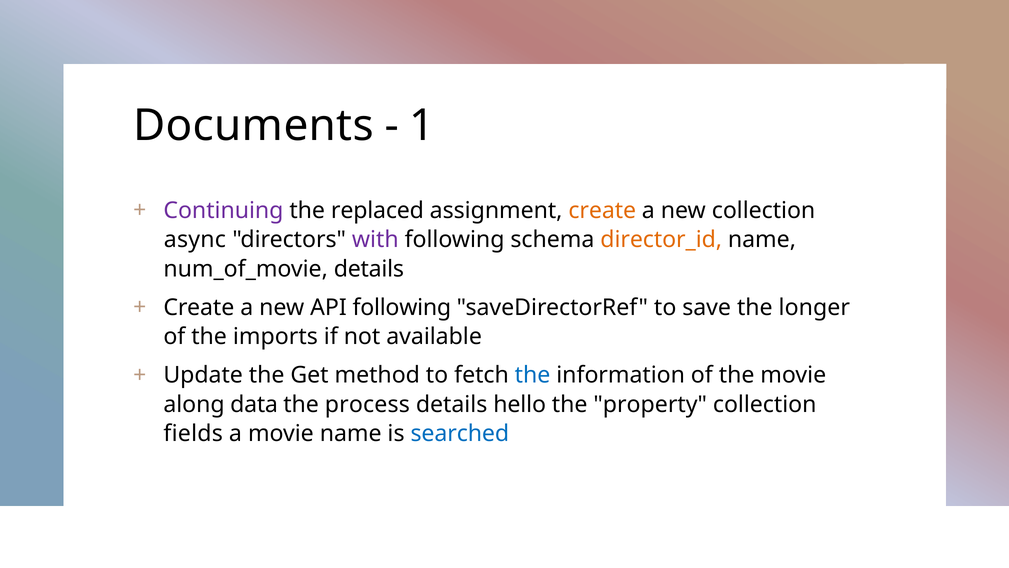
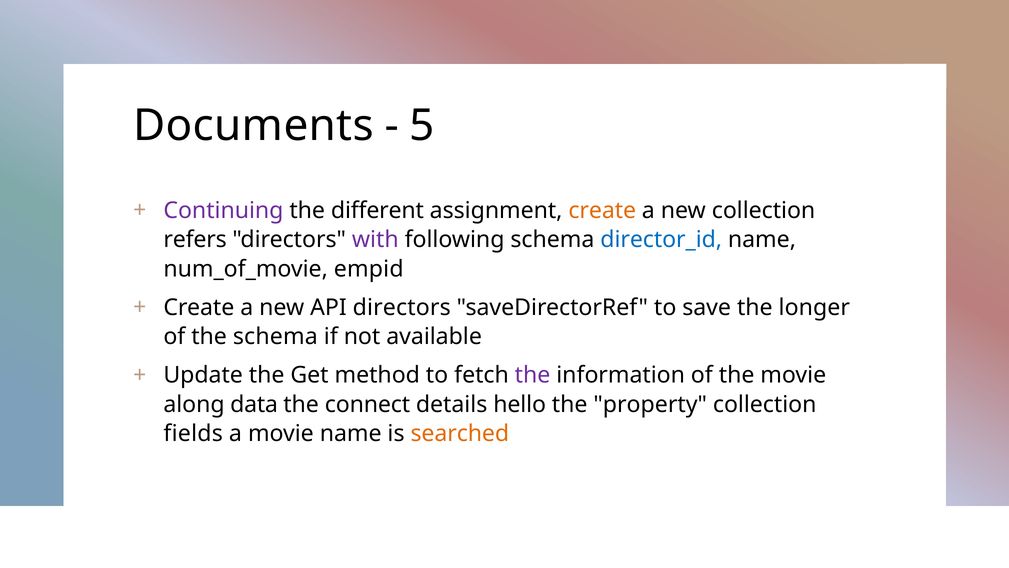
1: 1 -> 5
replaced: replaced -> different
async: async -> refers
director_id colour: orange -> blue
num_of_movie details: details -> empid
API following: following -> directors
the imports: imports -> schema
the at (533, 375) colour: blue -> purple
process: process -> connect
searched colour: blue -> orange
